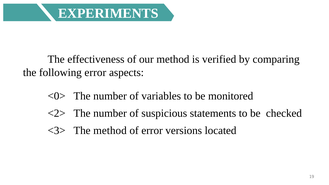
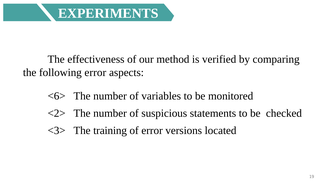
<0>: <0> -> <6>
The method: method -> training
